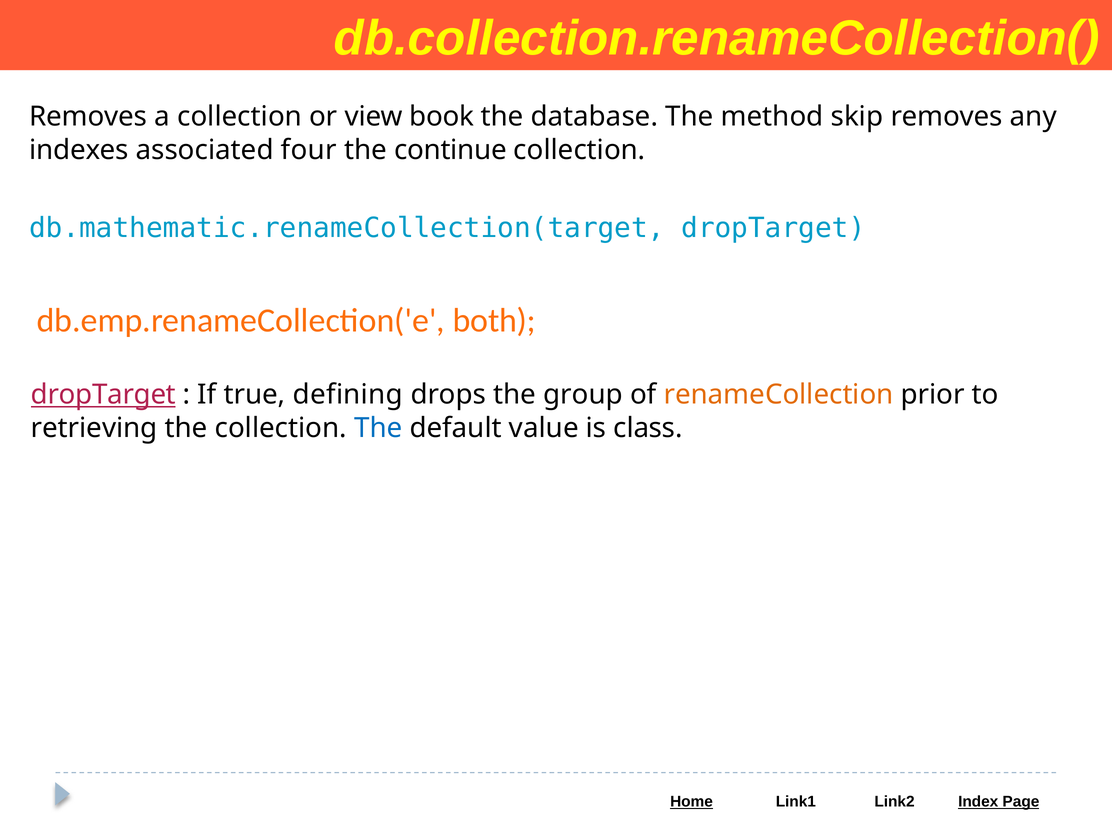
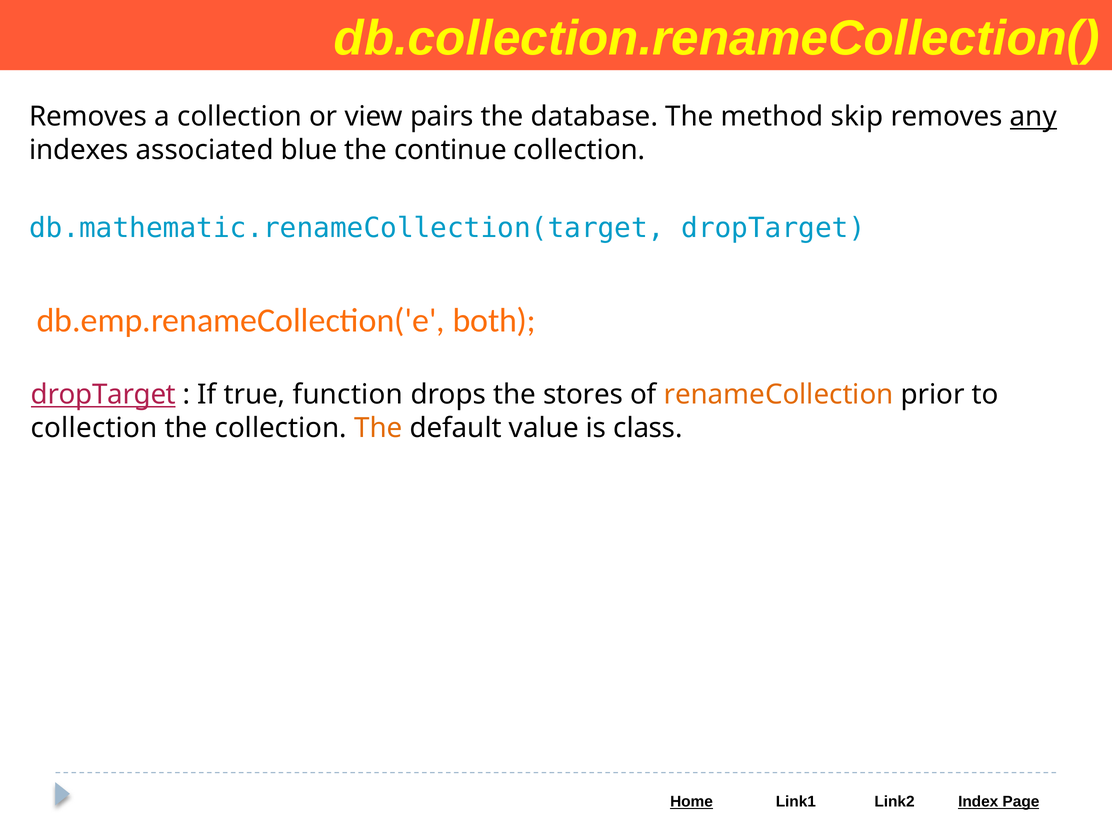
book: book -> pairs
any underline: none -> present
four: four -> blue
defining: defining -> function
group: group -> stores
retrieving at (94, 428): retrieving -> collection
The at (378, 428) colour: blue -> orange
